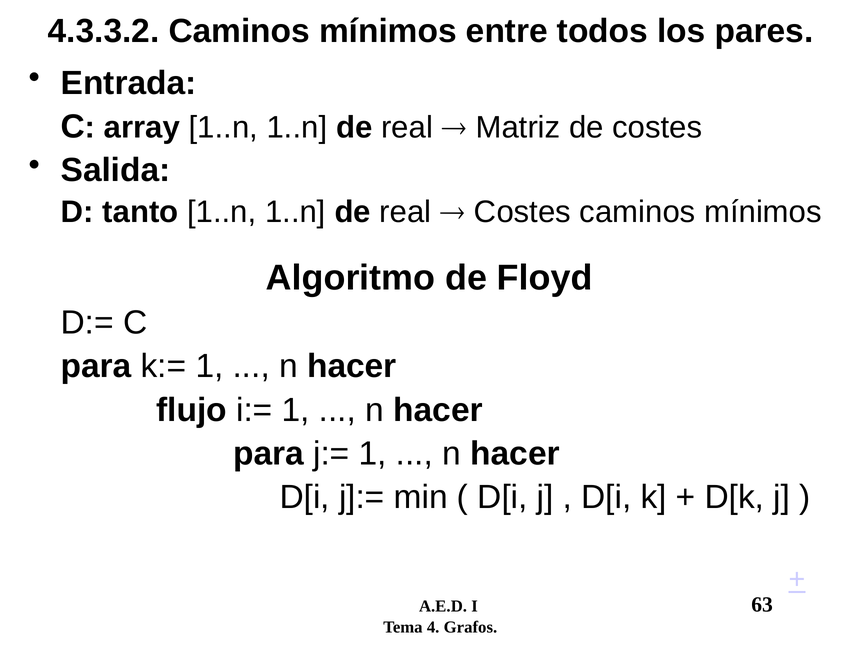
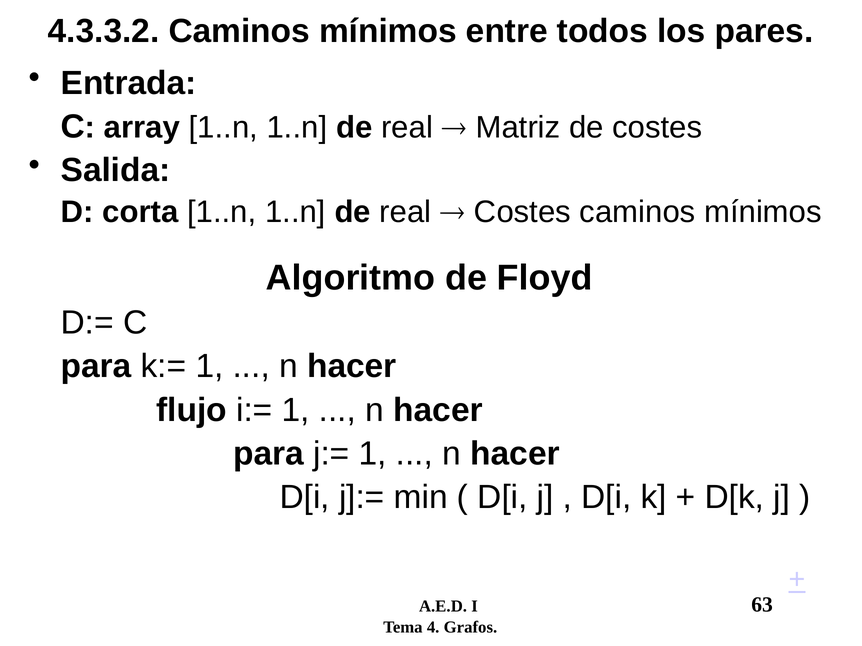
tanto: tanto -> corta
